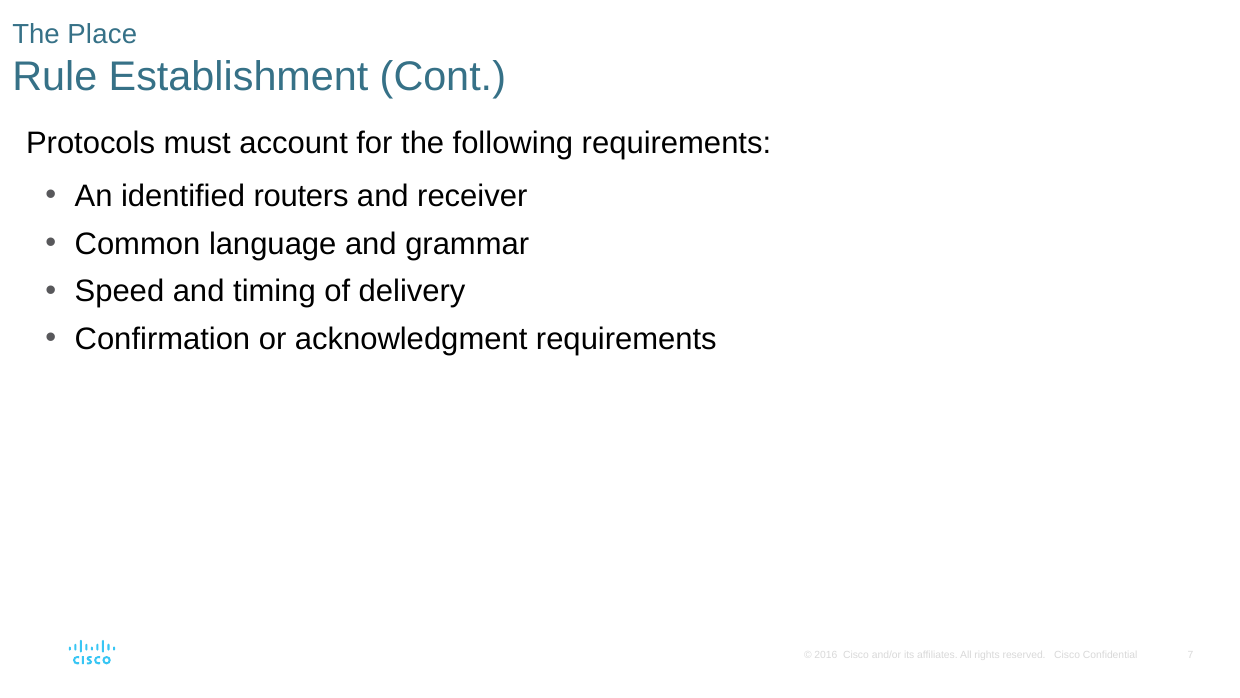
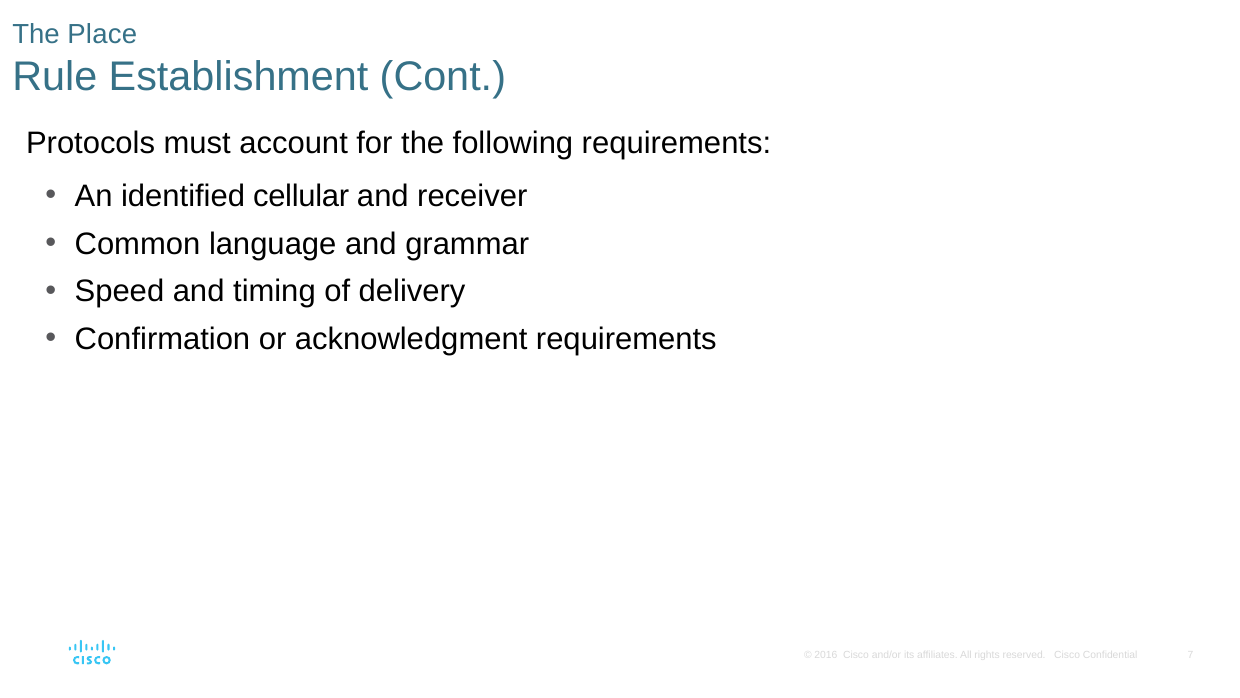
routers: routers -> cellular
